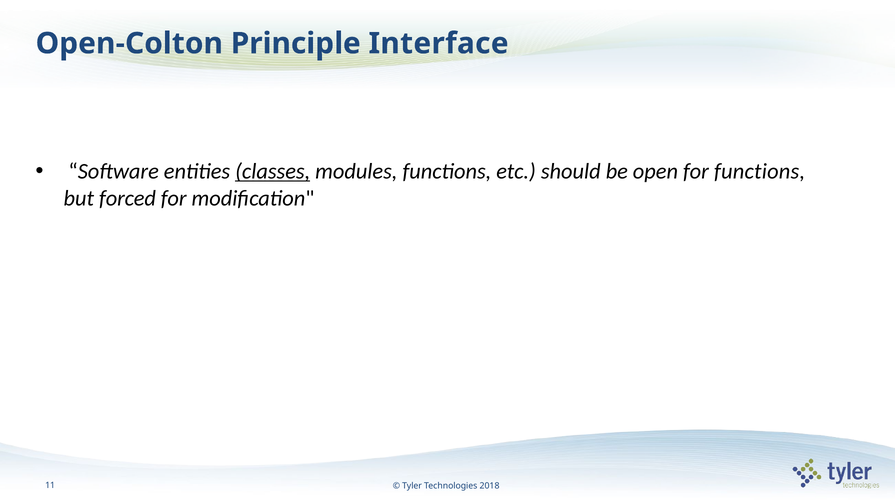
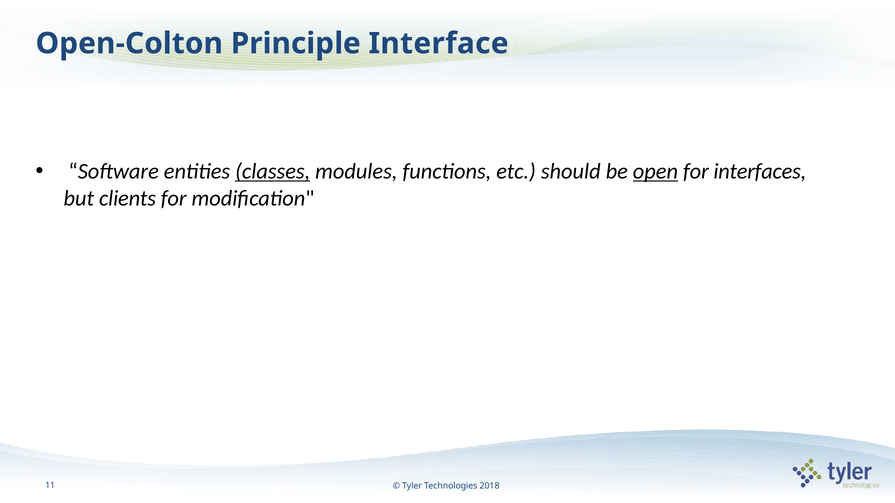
open underline: none -> present
for functions: functions -> interfaces
forced: forced -> clients
